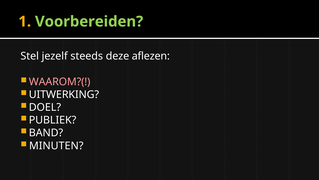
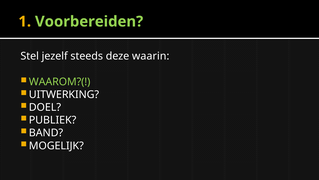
aflezen: aflezen -> waarin
WAAROM?( colour: pink -> light green
MINUTEN: MINUTEN -> MOGELIJK
